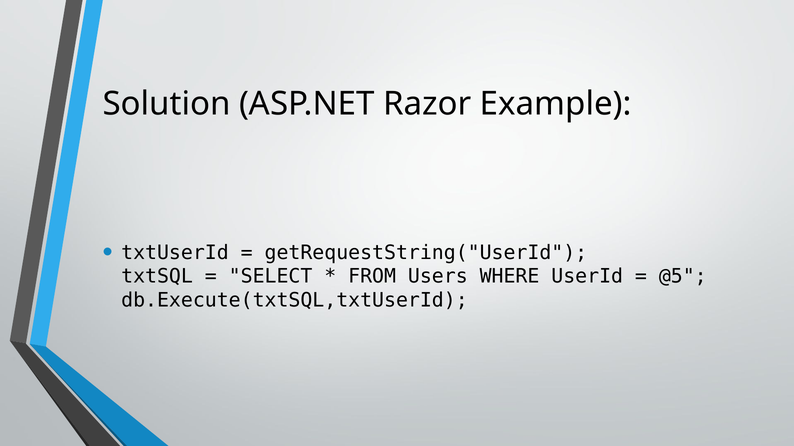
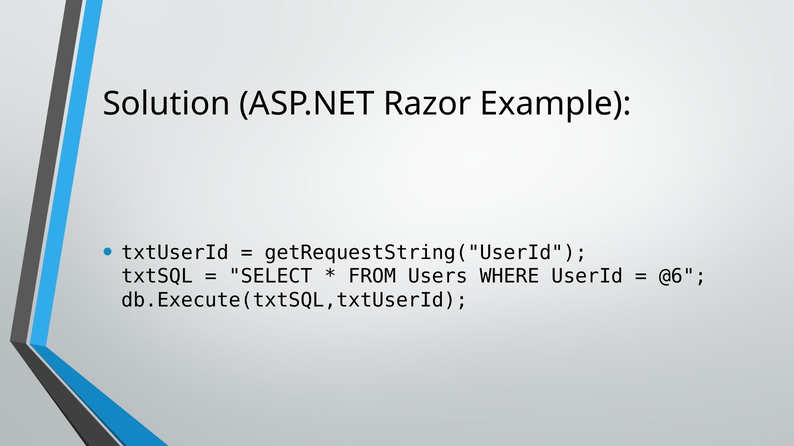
@5: @5 -> @6
